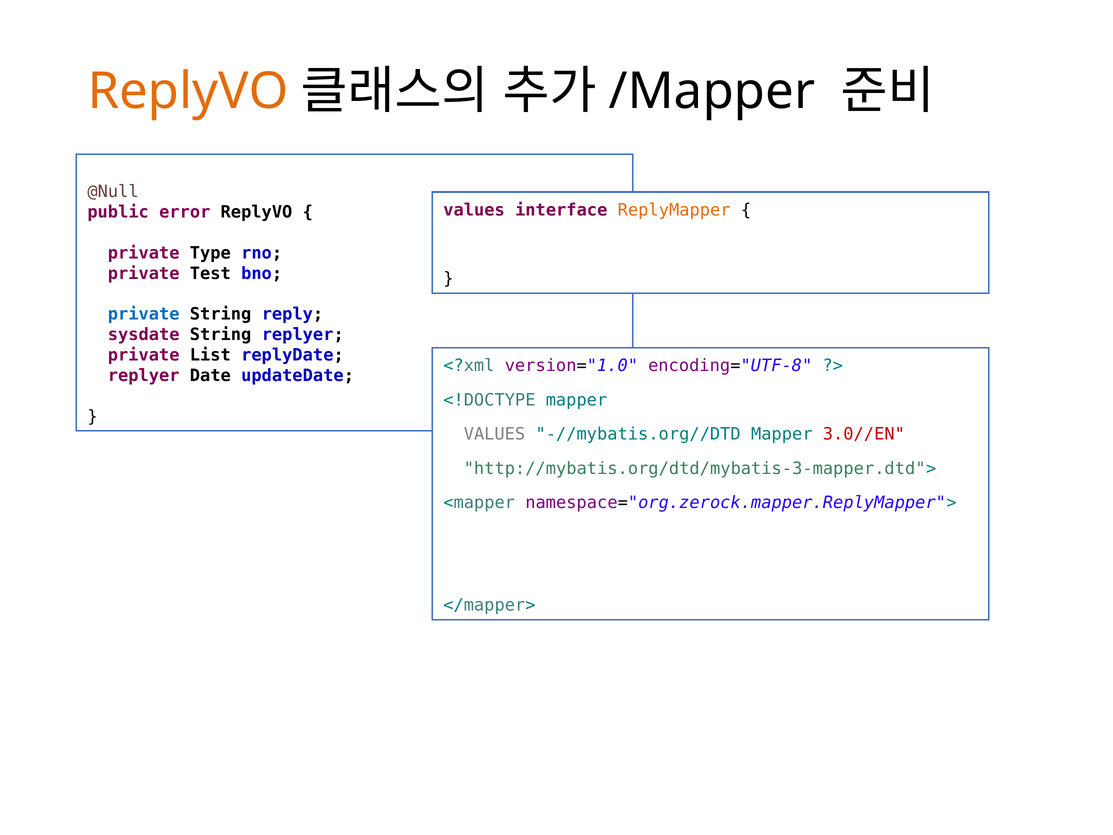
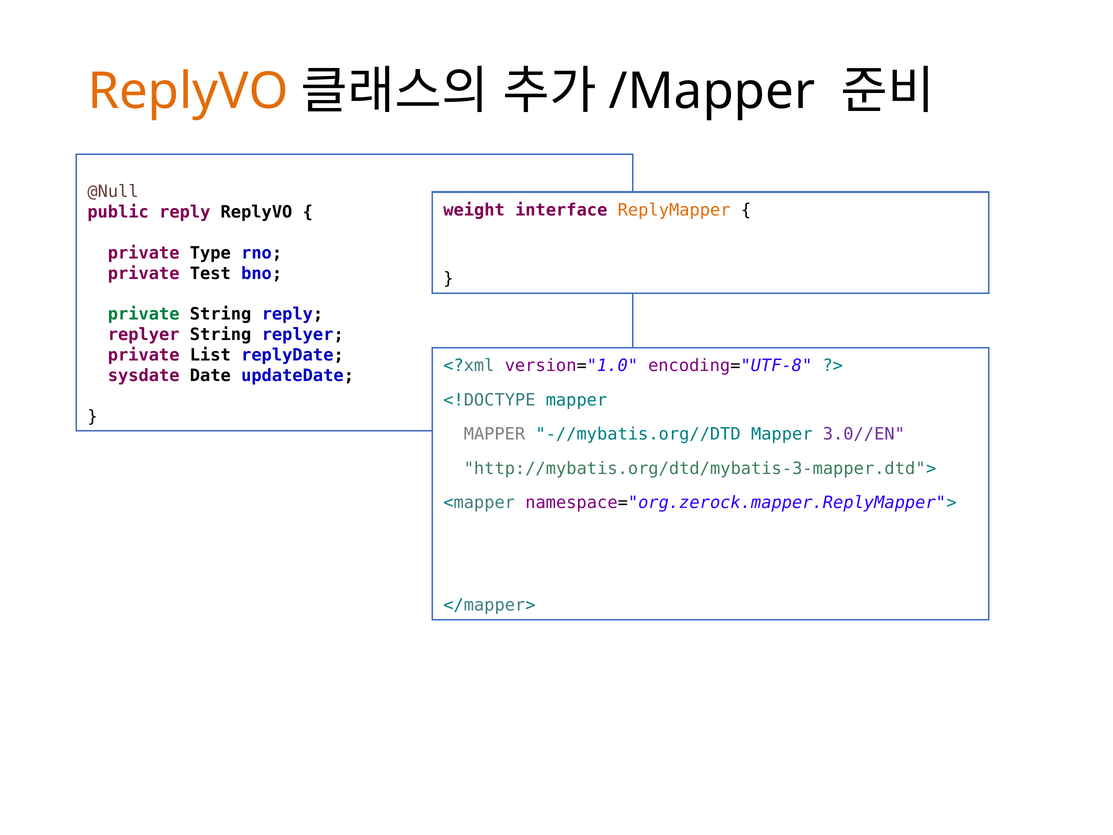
values at (474, 210): values -> weight
public error: error -> reply
private at (144, 314) colour: blue -> green
sysdate at (144, 335): sysdate -> replyer
replyer at (144, 375): replyer -> sysdate
VALUES at (494, 434): VALUES -> MAPPER
3.0//EN colour: red -> purple
